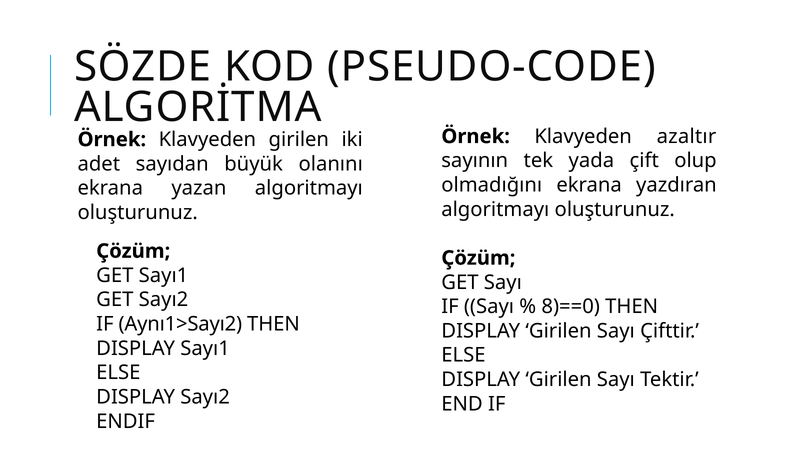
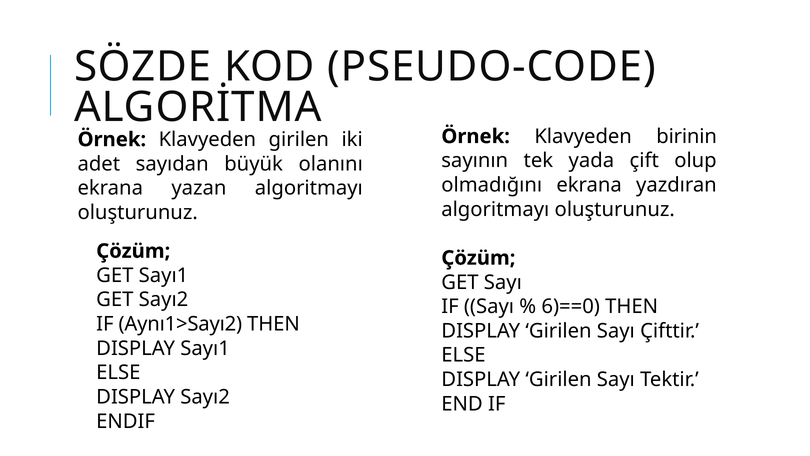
azaltır: azaltır -> birinin
8)==0: 8)==0 -> 6)==0
